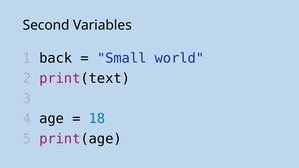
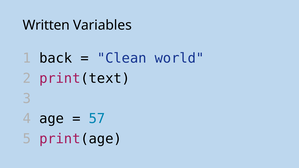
Second: Second -> Written
Small: Small -> Clean
18: 18 -> 57
